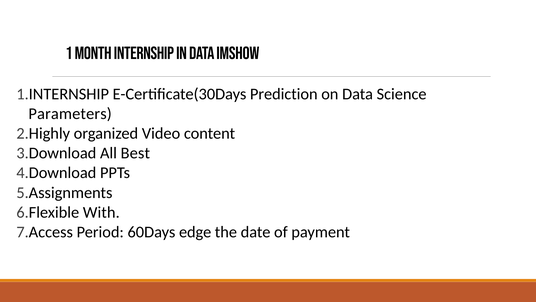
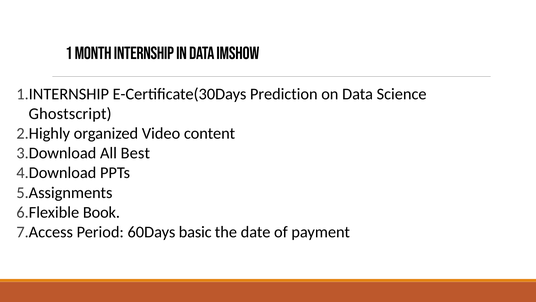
Parameters: Parameters -> Ghostscript
With: With -> Book
edge: edge -> basic
